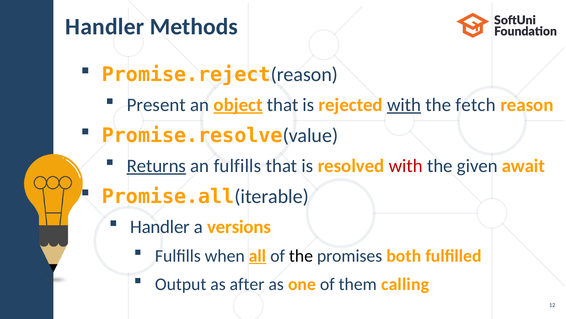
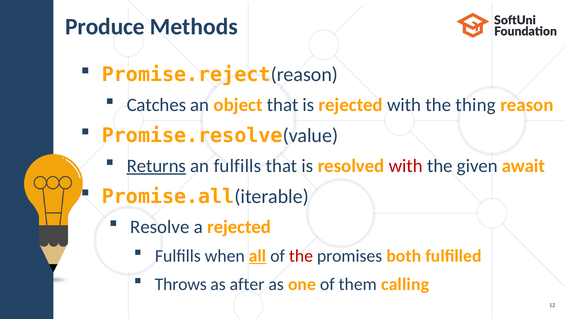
Handler at (105, 27): Handler -> Produce
Present: Present -> Catches
object underline: present -> none
with at (404, 105) underline: present -> none
fetch: fetch -> thing
Handler at (160, 226): Handler -> Resolve
a versions: versions -> rejected
the at (301, 255) colour: black -> red
Output: Output -> Throws
